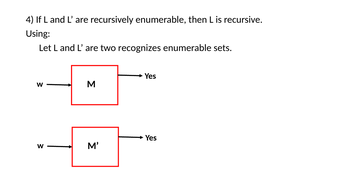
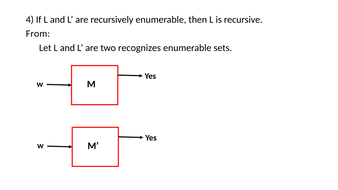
Using: Using -> From
